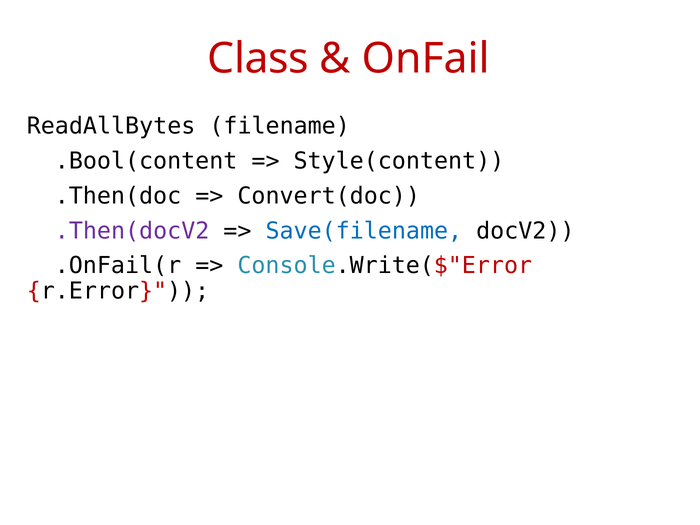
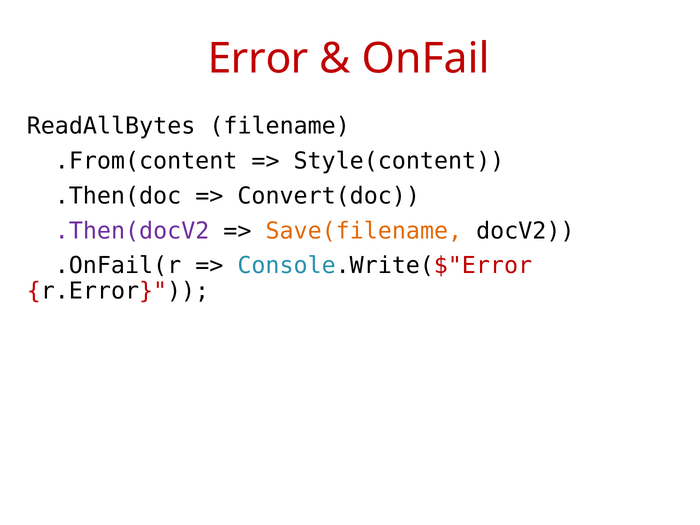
Class: Class -> Error
.Bool(content: .Bool(content -> .From(content
Save(filename colour: blue -> orange
